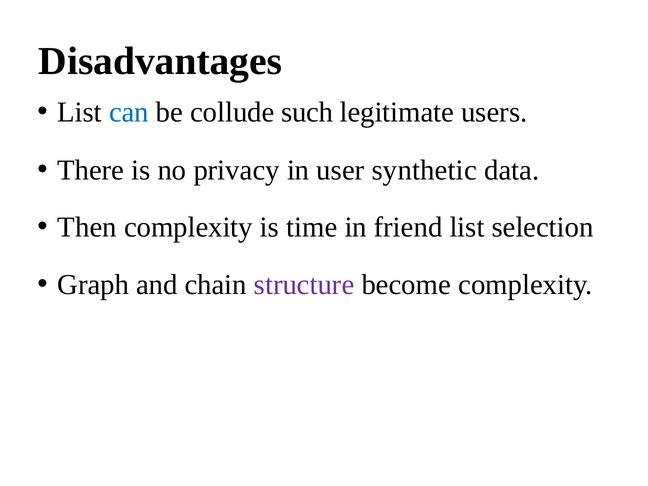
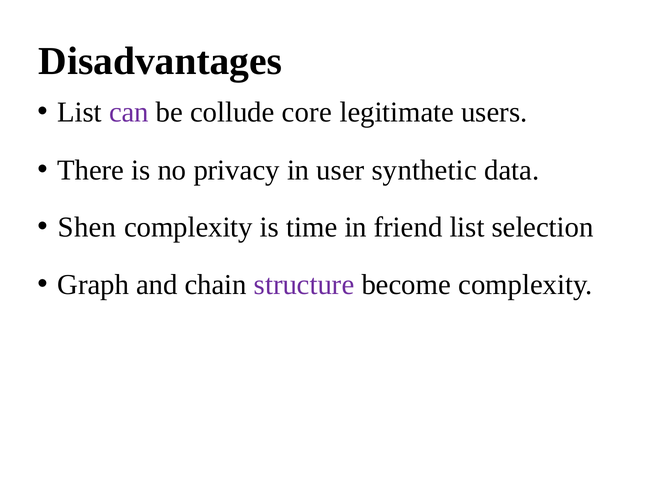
can colour: blue -> purple
such: such -> core
Then: Then -> Shen
